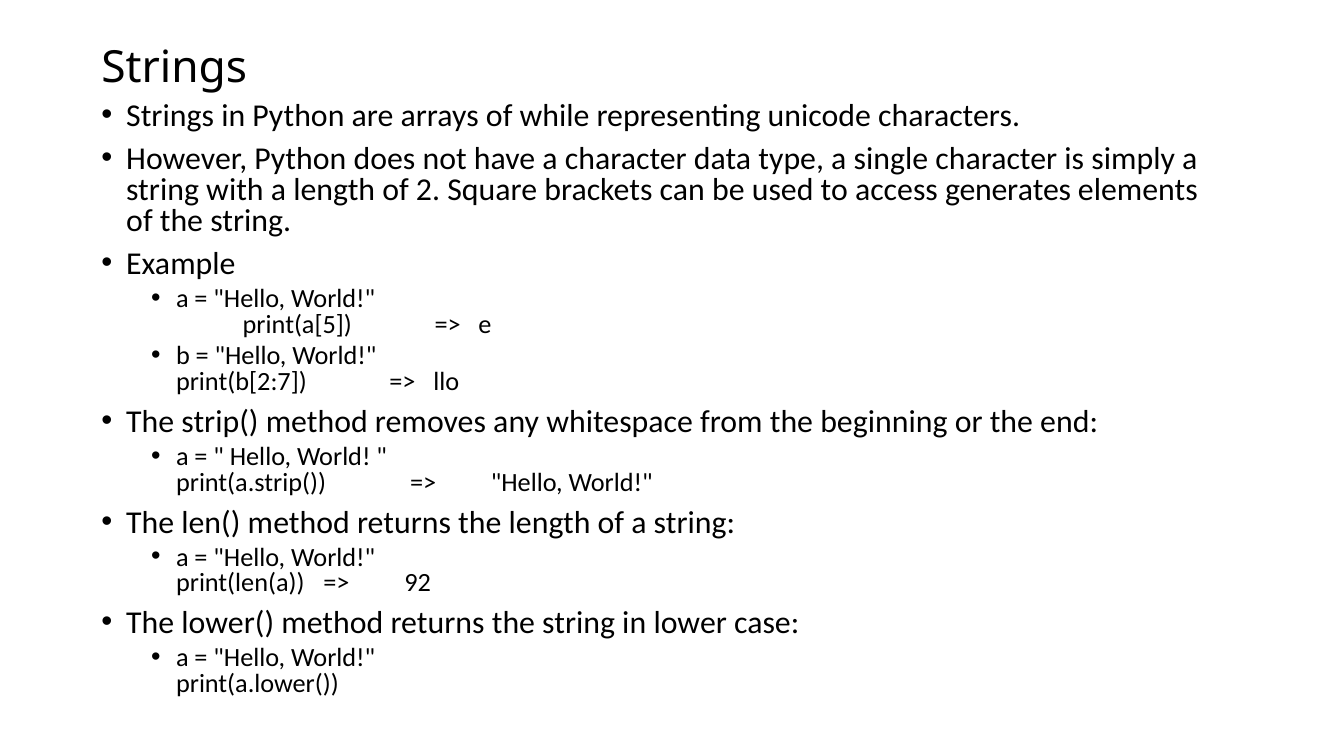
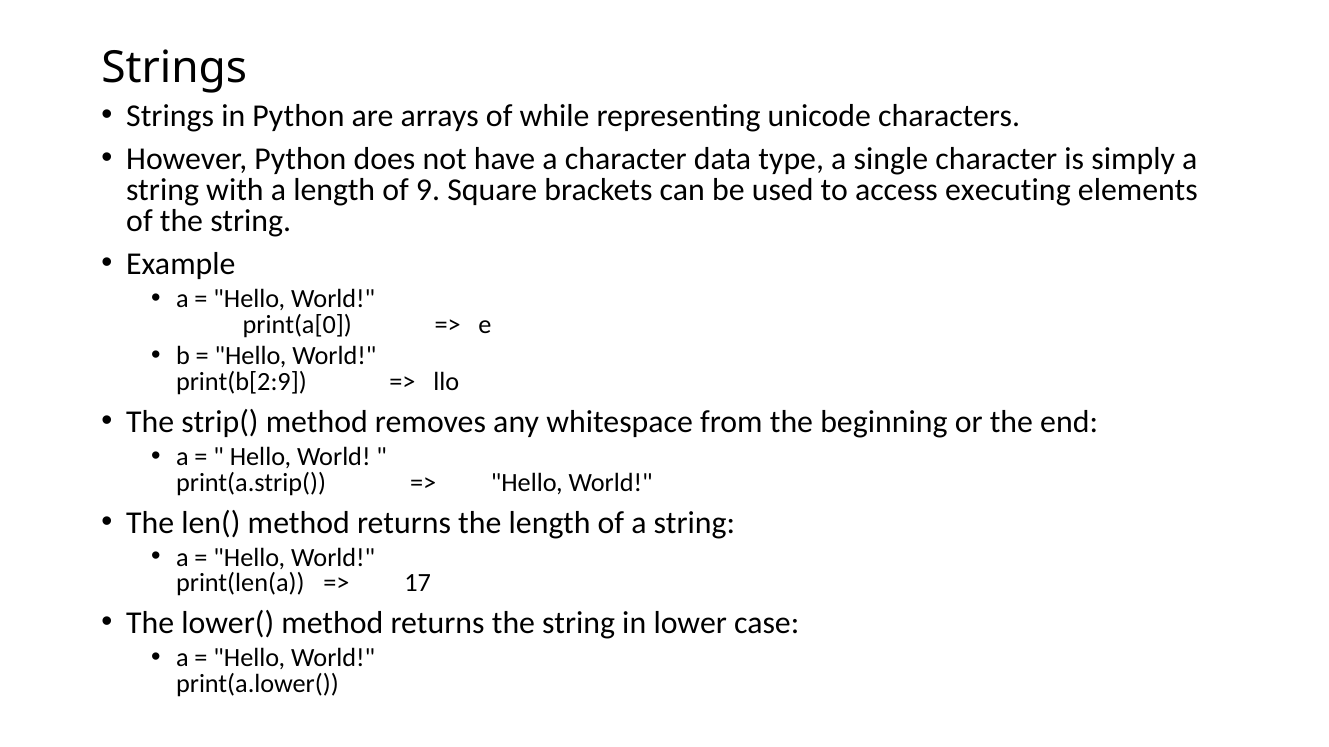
2: 2 -> 9
generates: generates -> executing
print(a[5: print(a[5 -> print(a[0
print(b[2:7: print(b[2:7 -> print(b[2:9
92: 92 -> 17
